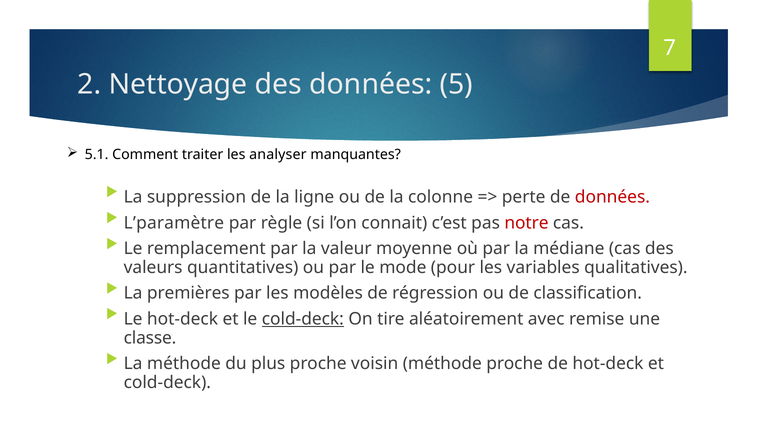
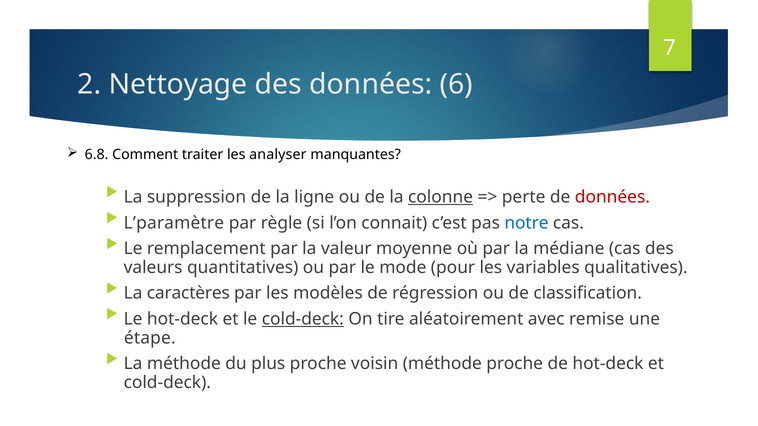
5: 5 -> 6
5.1: 5.1 -> 6.8
colonne underline: none -> present
notre colour: red -> blue
premières: premières -> caractères
classe: classe -> étape
